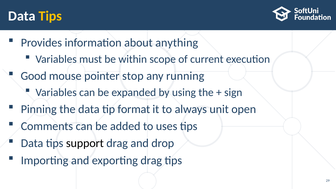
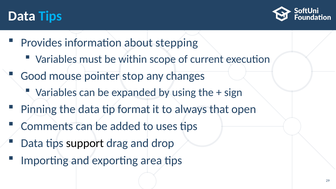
Tips at (50, 16) colour: yellow -> light blue
anything: anything -> stepping
running: running -> changes
unit: unit -> that
exporting drag: drag -> area
